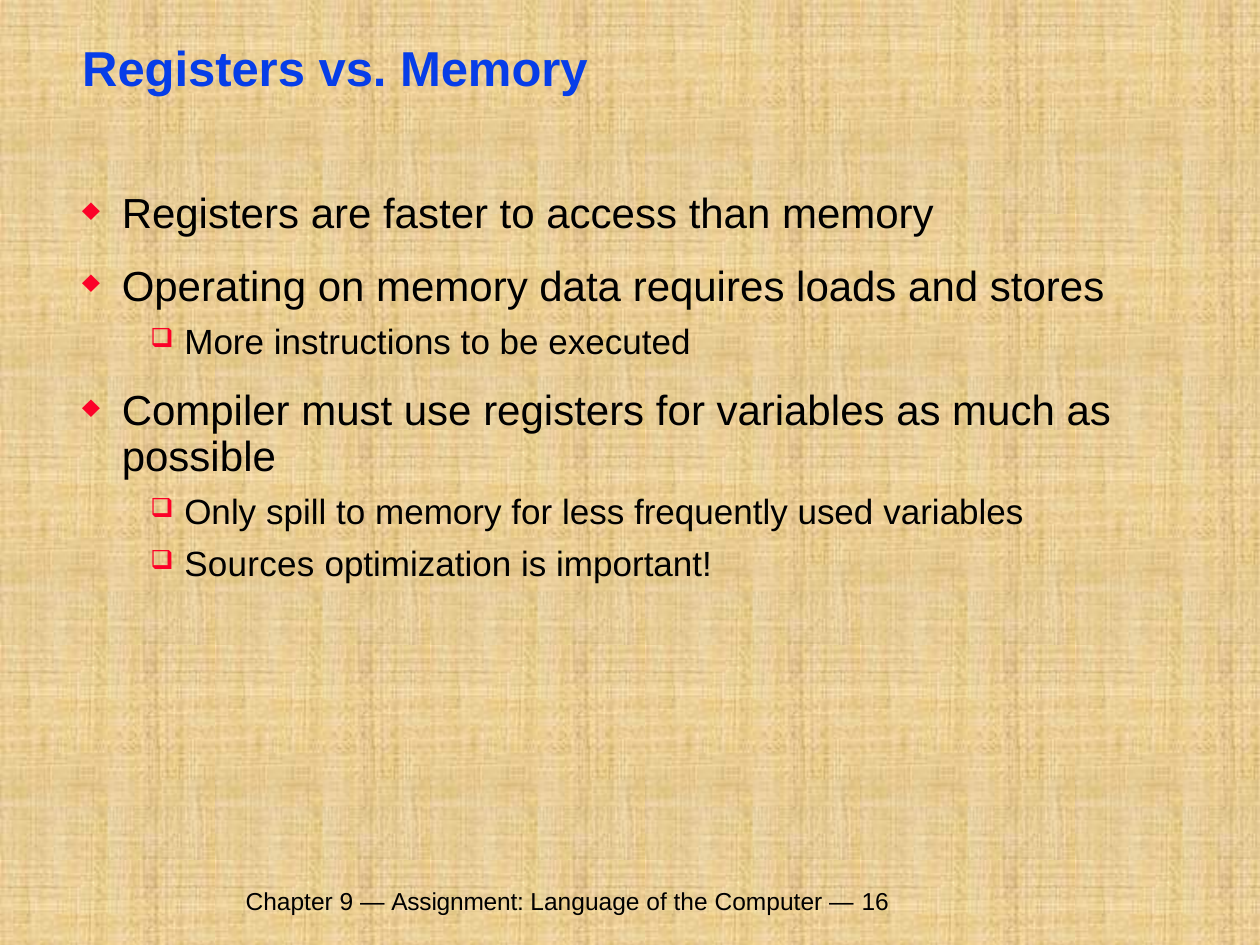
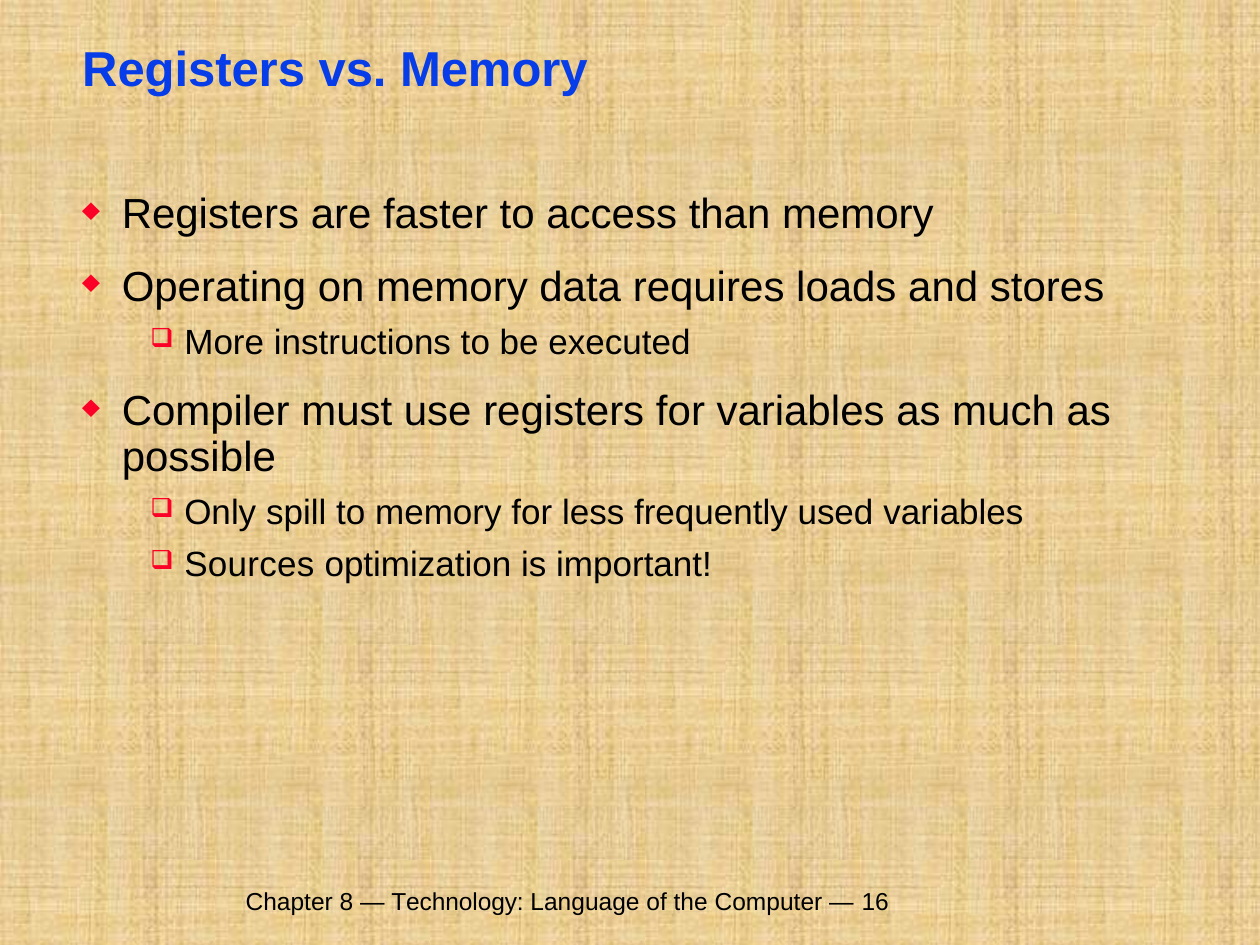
9: 9 -> 8
Assignment: Assignment -> Technology
